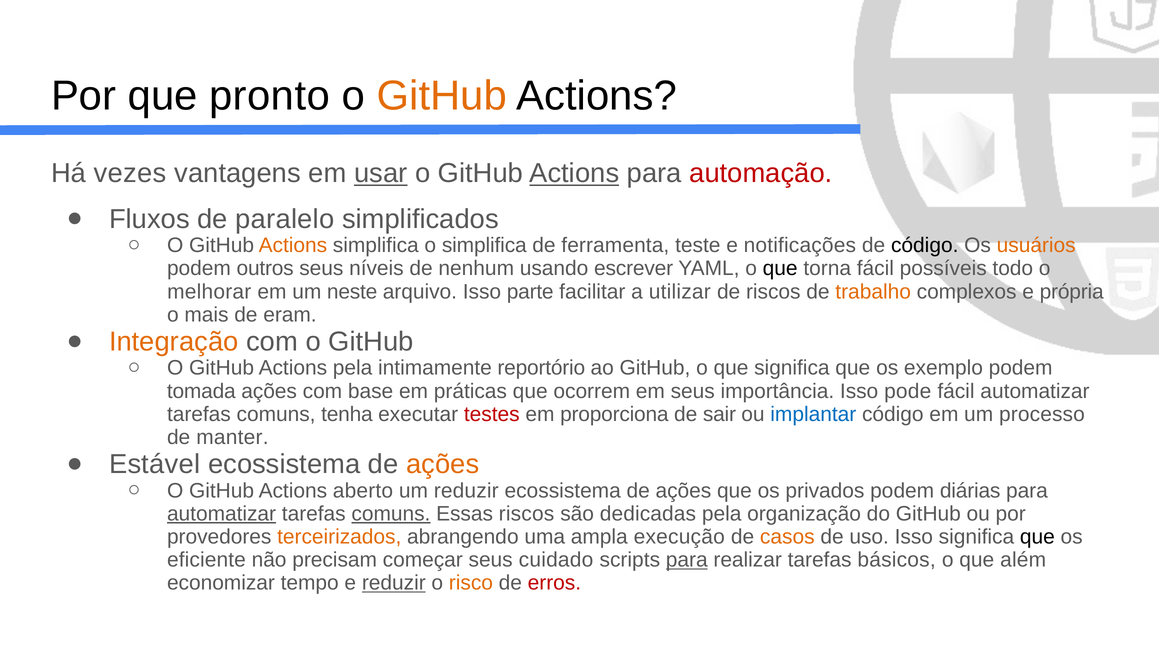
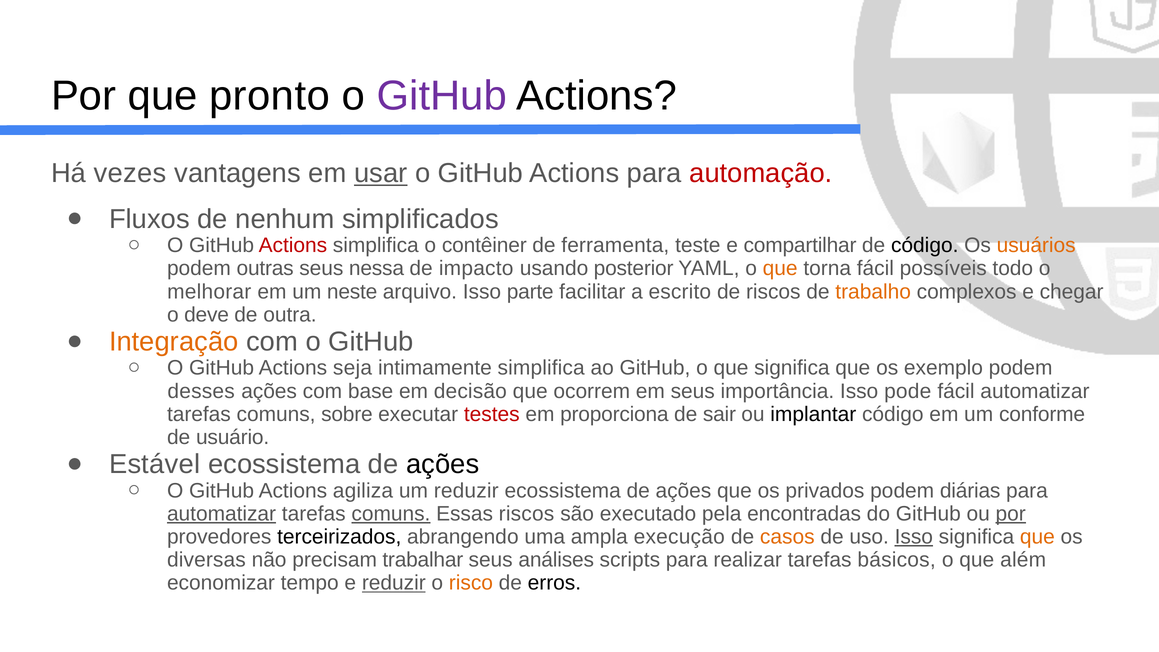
GitHub at (442, 96) colour: orange -> purple
Actions at (574, 173) underline: present -> none
paralelo: paralelo -> nenhum
Actions at (293, 245) colour: orange -> red
o simplifica: simplifica -> contêiner
notificações: notificações -> compartilhar
outros: outros -> outras
níveis: níveis -> nessa
nenhum: nenhum -> impacto
escrever: escrever -> posterior
que at (780, 269) colour: black -> orange
utilizar: utilizar -> escrito
própria: própria -> chegar
mais: mais -> deve
eram: eram -> outra
Actions pela: pela -> seja
intimamente reportório: reportório -> simplifica
tomada: tomada -> desses
práticas: práticas -> decisão
tenha: tenha -> sobre
implantar colour: blue -> black
processo: processo -> conforme
manter: manter -> usuário
ações at (443, 464) colour: orange -> black
aberto: aberto -> agiliza
dedicadas: dedicadas -> executado
organização: organização -> encontradas
por at (1011, 514) underline: none -> present
terceirizados colour: orange -> black
Isso at (914, 537) underline: none -> present
que at (1037, 537) colour: black -> orange
eficiente: eficiente -> diversas
começar: começar -> trabalhar
cuidado: cuidado -> análises
para at (687, 560) underline: present -> none
erros colour: red -> black
